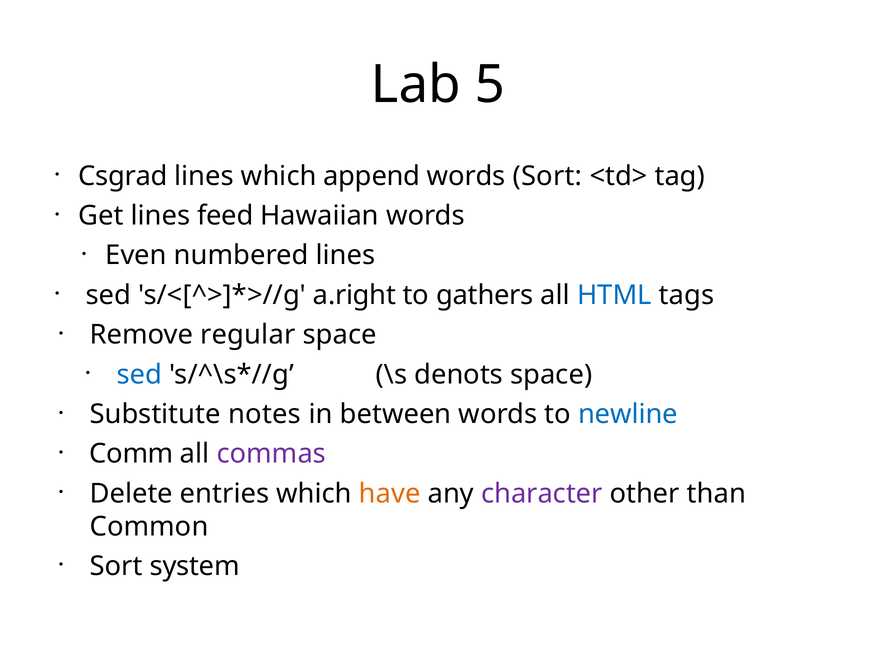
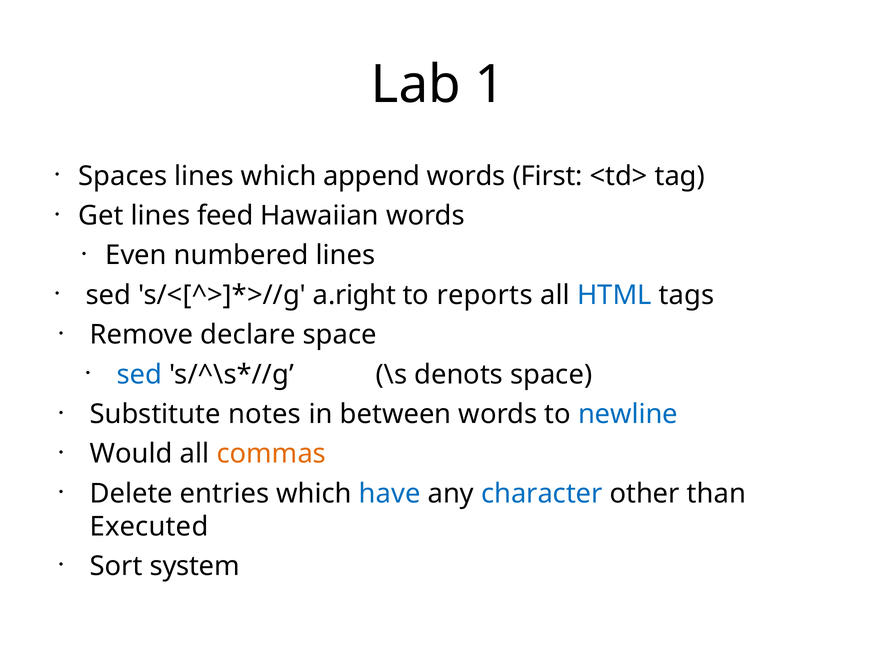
5: 5 -> 1
Csgrad: Csgrad -> Spaces
words Sort: Sort -> First
gathers: gathers -> reports
regular: regular -> declare
Comm: Comm -> Would
commas colour: purple -> orange
have colour: orange -> blue
character colour: purple -> blue
Common: Common -> Executed
